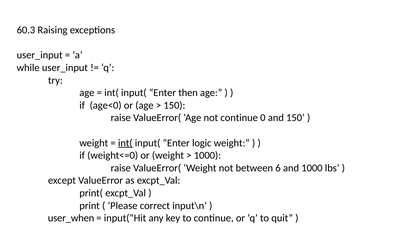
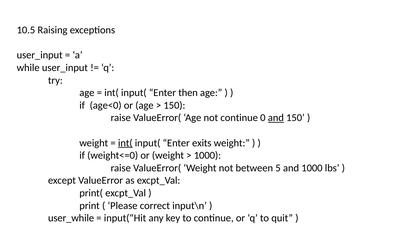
60.3: 60.3 -> 10.5
and at (276, 118) underline: none -> present
logic: logic -> exits
6: 6 -> 5
user_when: user_when -> user_while
